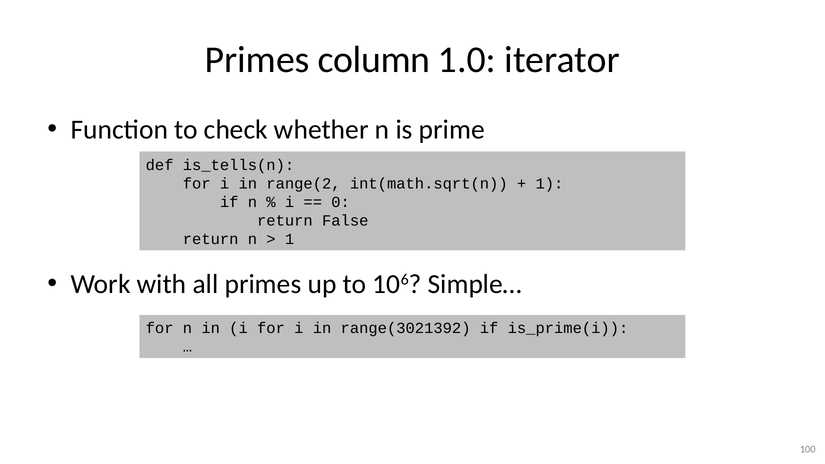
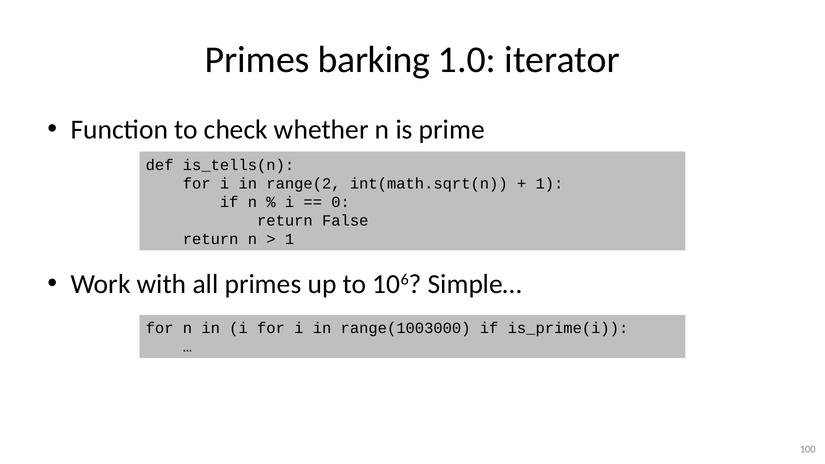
column: column -> barking
range(3021392: range(3021392 -> range(1003000
